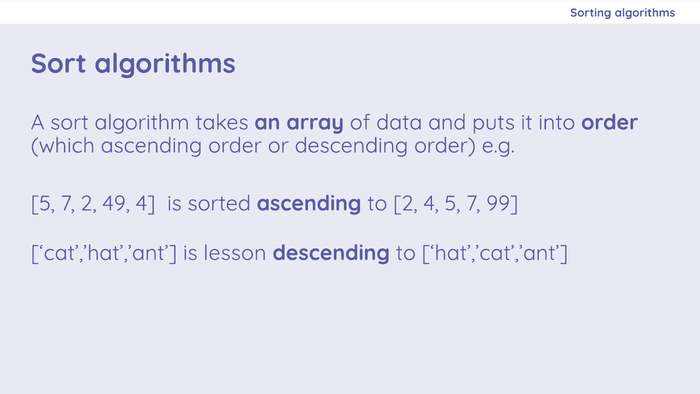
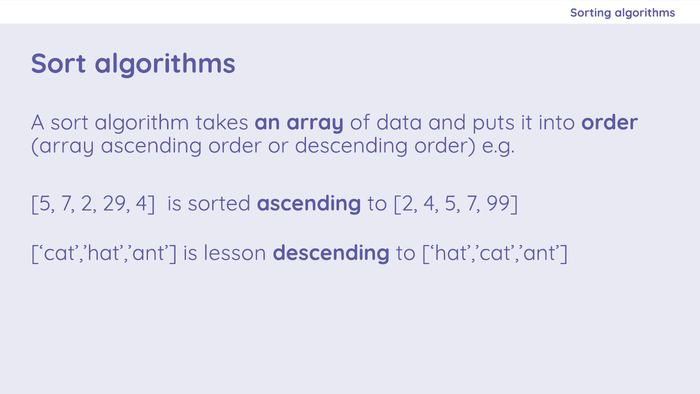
which at (63, 145): which -> array
49: 49 -> 29
